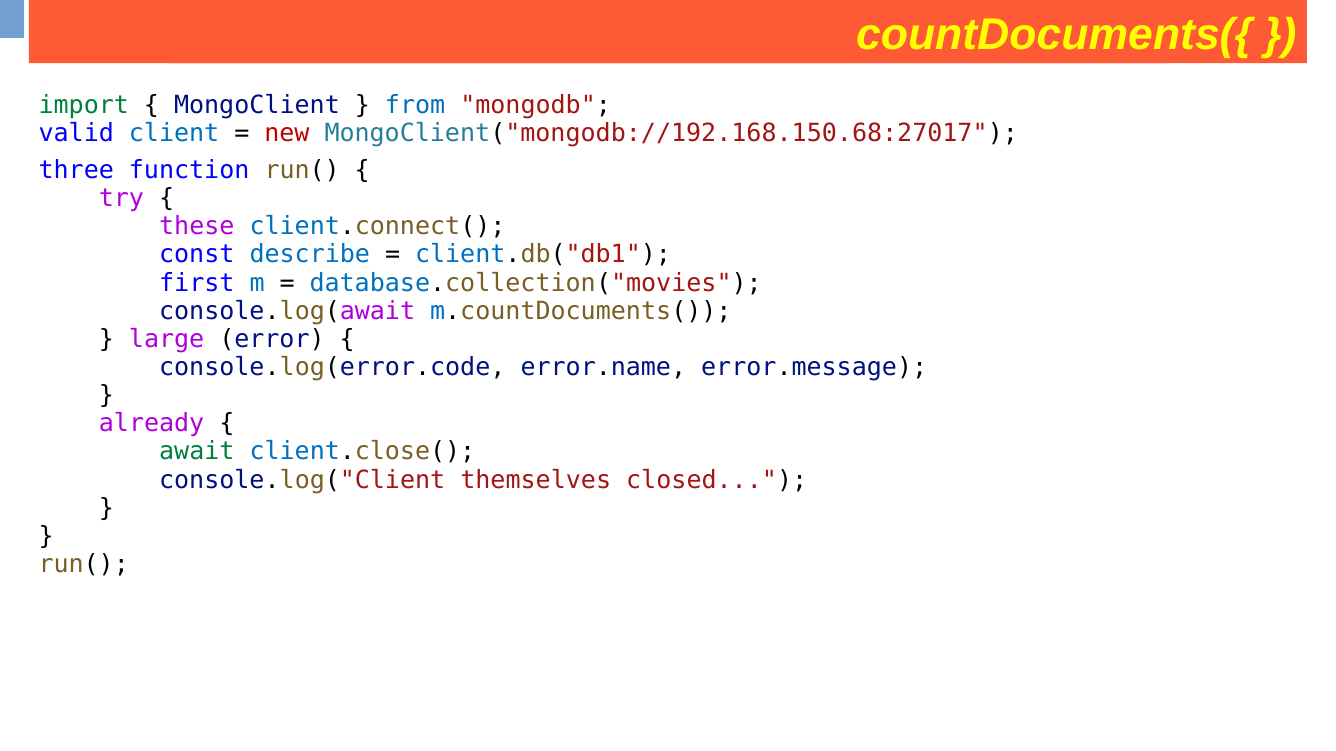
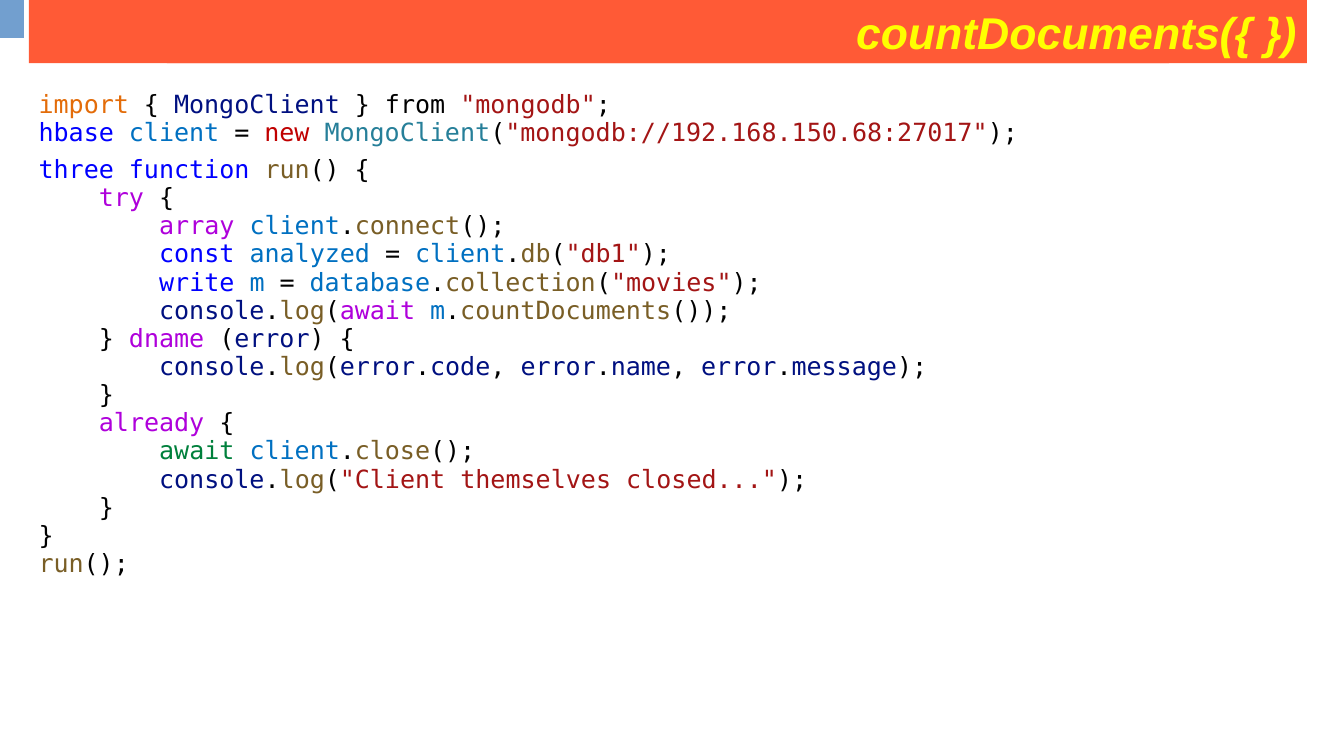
import colour: green -> orange
from colour: blue -> black
valid: valid -> hbase
these: these -> array
describe: describe -> analyzed
first: first -> write
large: large -> dname
